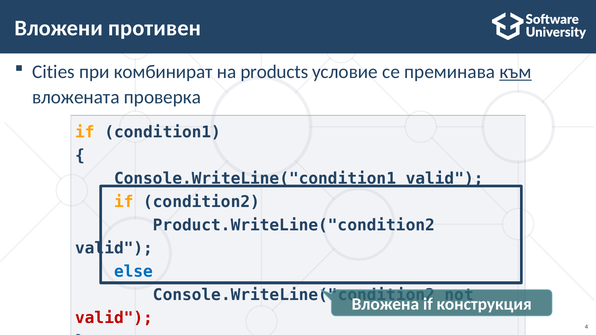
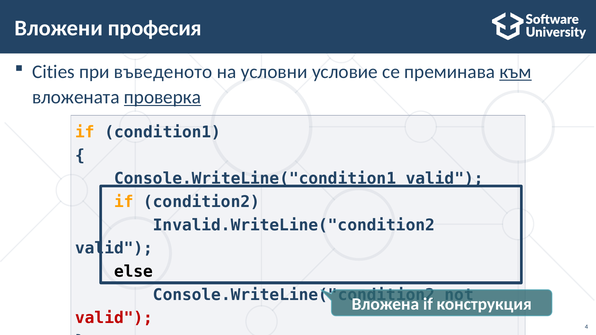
противен: противен -> професия
комбинират: комбинират -> въведеното
products: products -> условни
проверка underline: none -> present
Product.WriteLine("condition2: Product.WriteLine("condition2 -> Invalid.WriteLine("condition2
else colour: blue -> black
